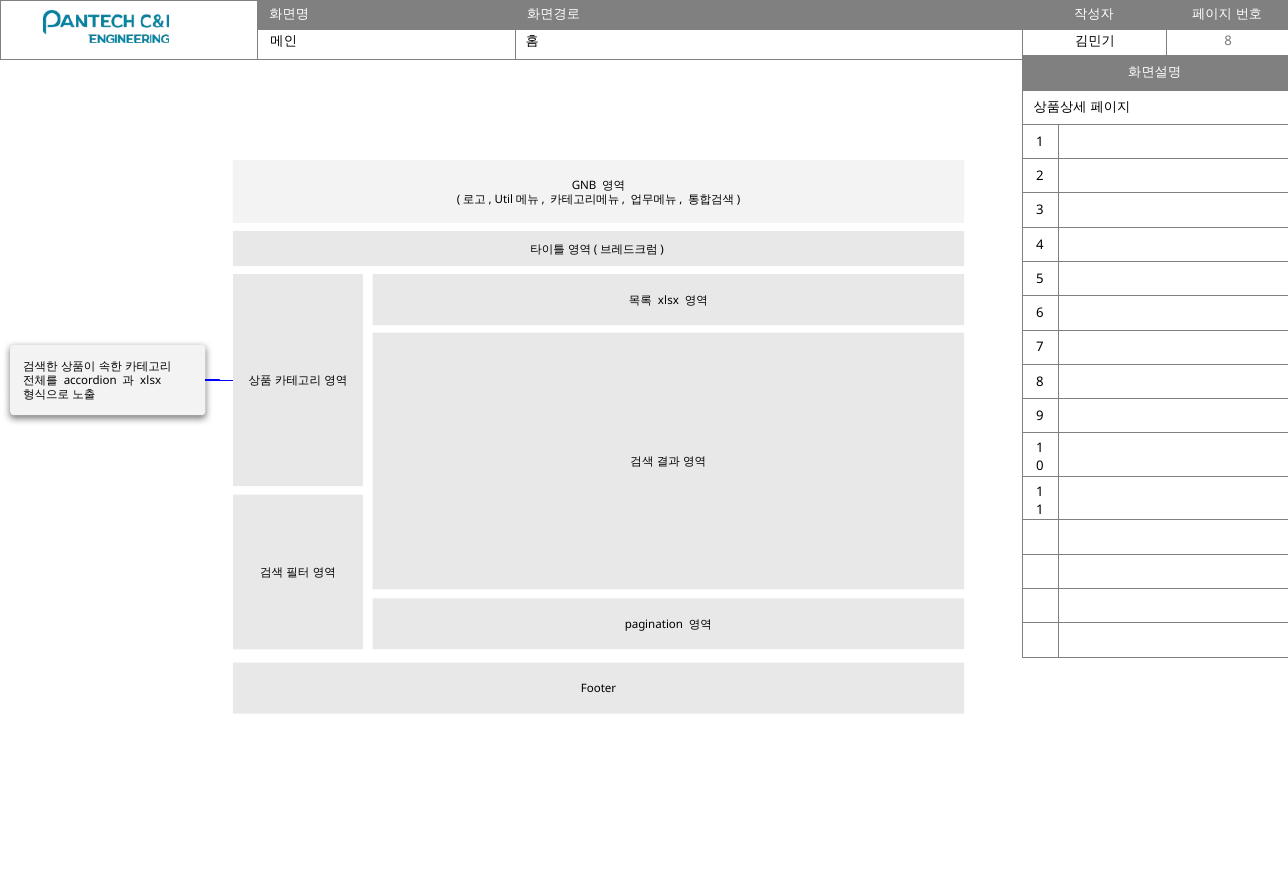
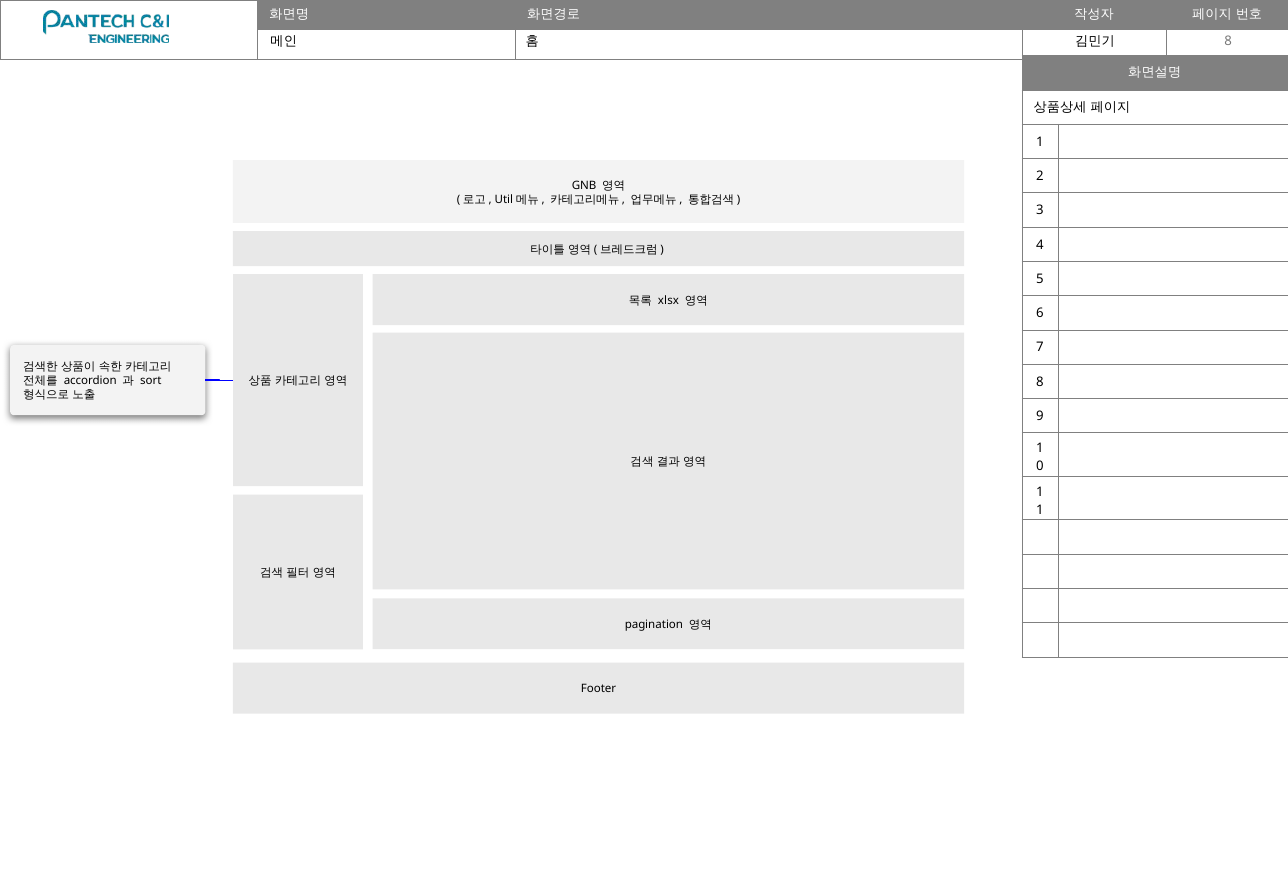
xlsx at (151, 381): xlsx -> sort
